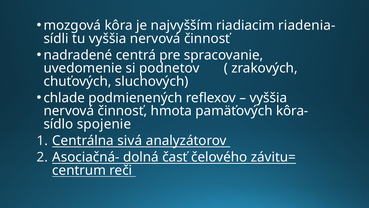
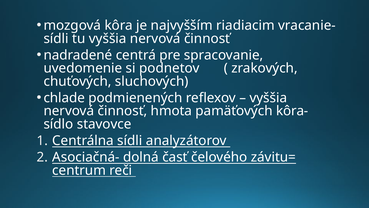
riadenia-: riadenia- -> vracanie-
spojenie: spojenie -> stavovce
Centrálna sivá: sivá -> sídli
